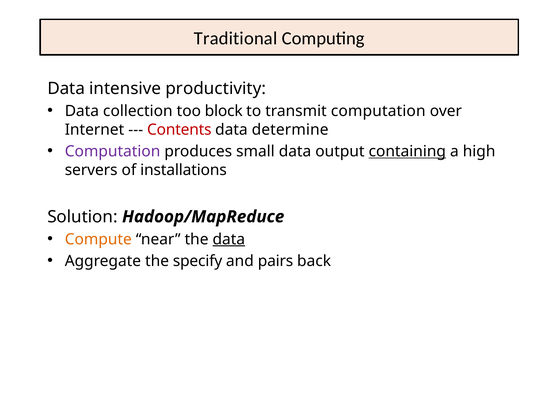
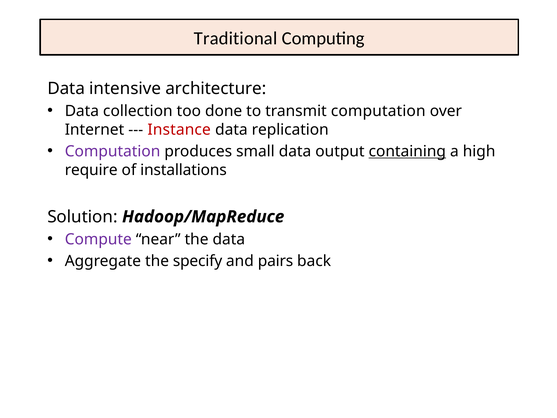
productivity: productivity -> architecture
block: block -> done
Contents: Contents -> Instance
determine: determine -> replication
servers: servers -> require
Compute colour: orange -> purple
data at (229, 239) underline: present -> none
